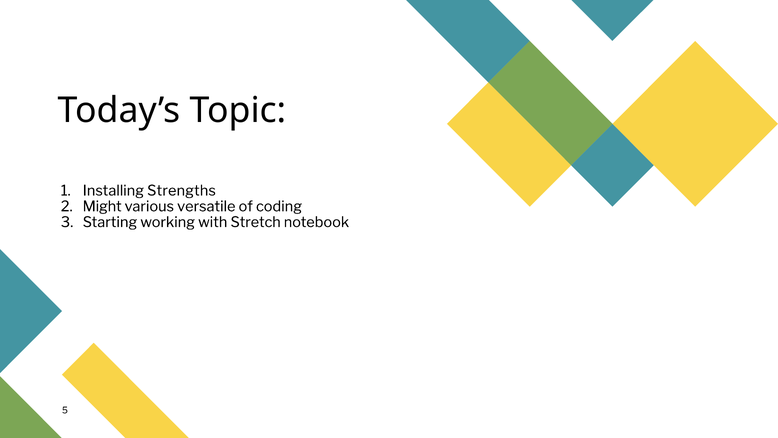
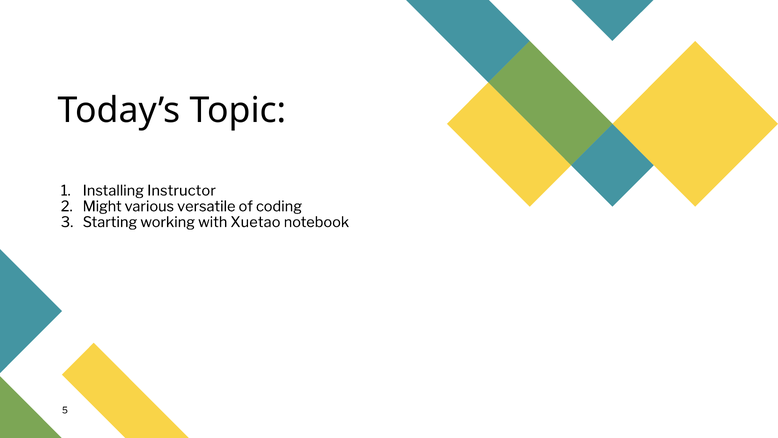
Strengths: Strengths -> Instructor
Stretch: Stretch -> Xuetao
